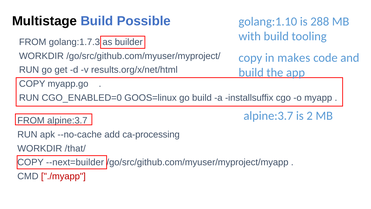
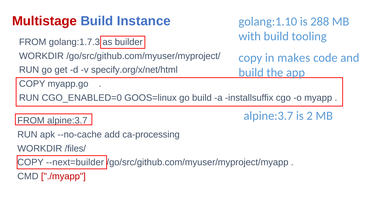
Multistage colour: black -> red
Possible: Possible -> Instance
results.org/x/net/html: results.org/x/net/html -> specify.org/x/net/html
/that/: /that/ -> /files/
